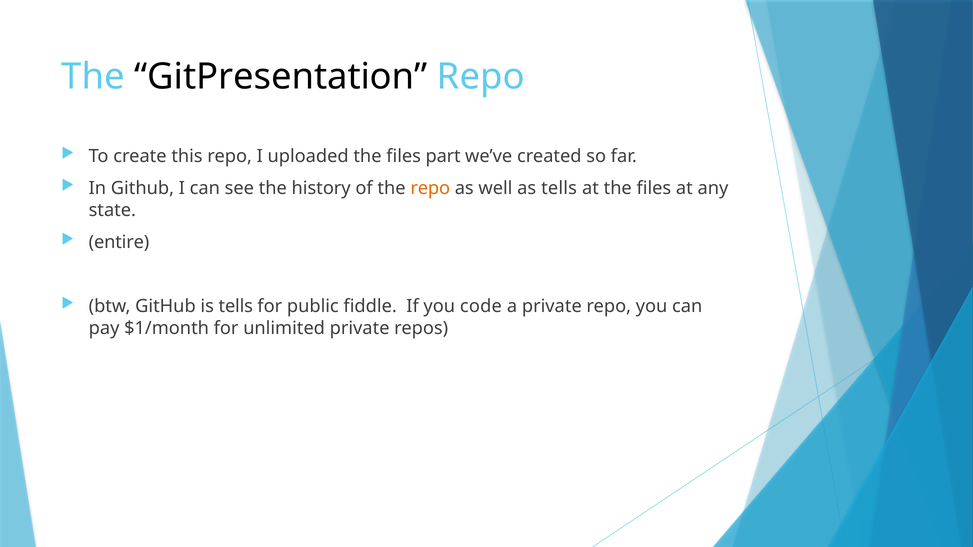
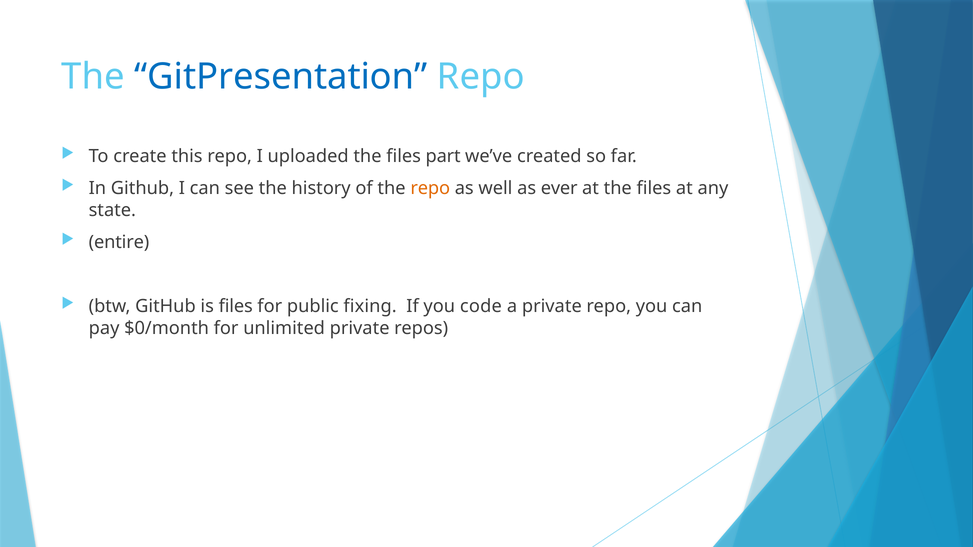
GitPresentation colour: black -> blue
as tells: tells -> ever
is tells: tells -> files
fiddle: fiddle -> fixing
$1/month: $1/month -> $0/month
